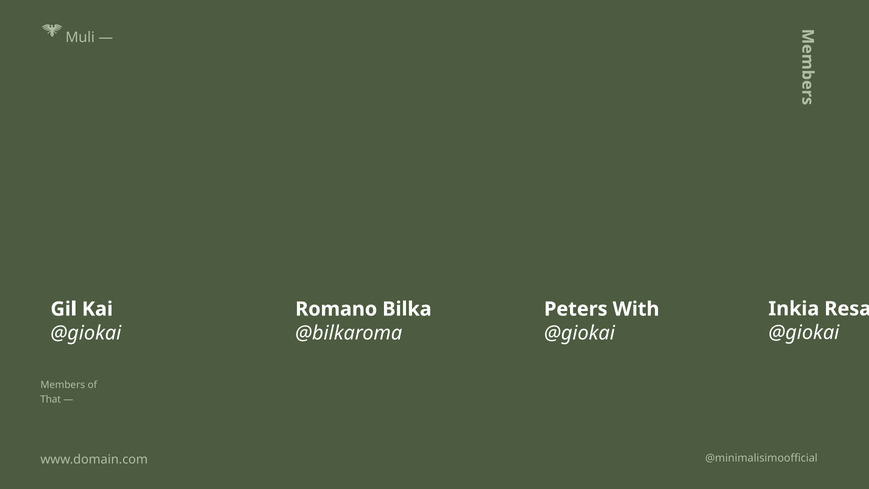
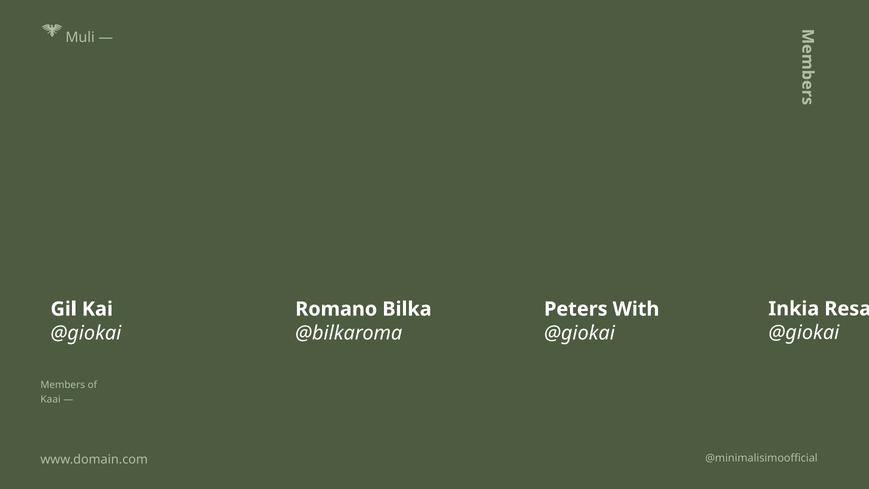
That: That -> Kaai
